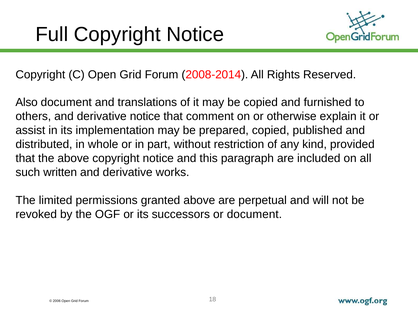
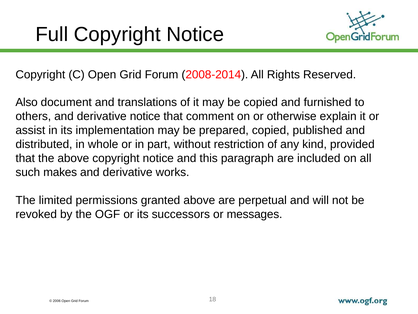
written: written -> makes
or document: document -> messages
